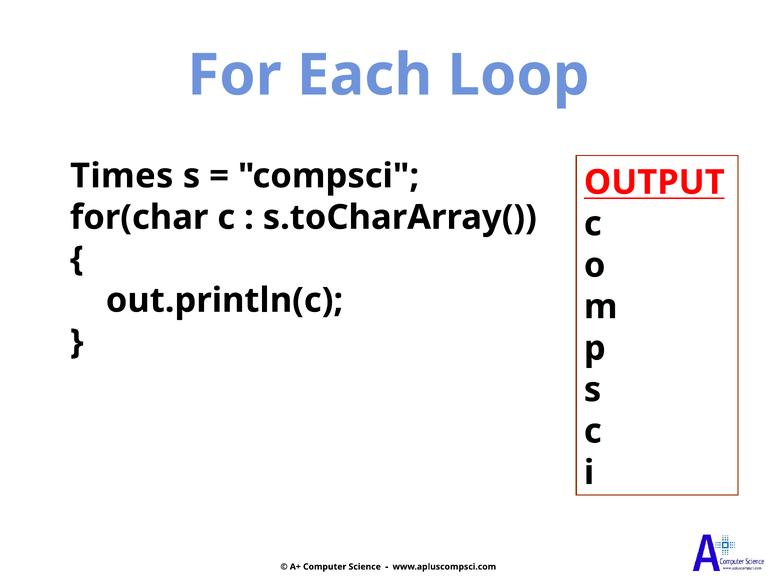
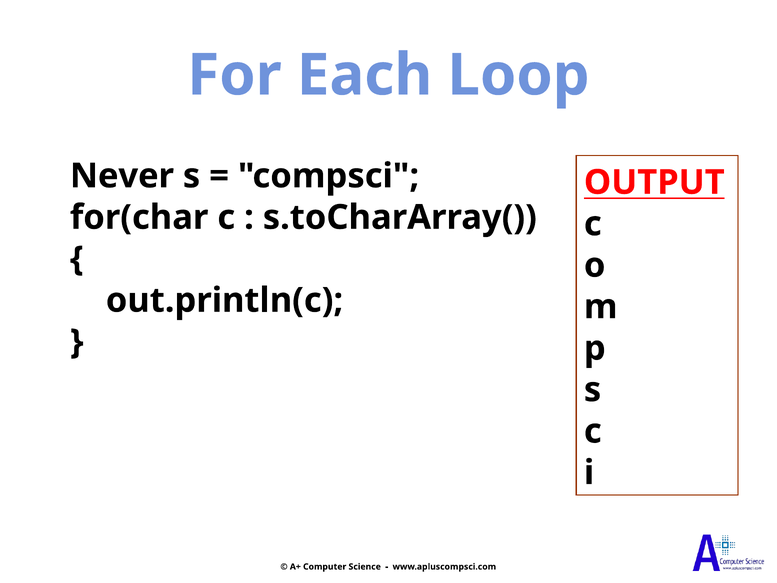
Times: Times -> Never
